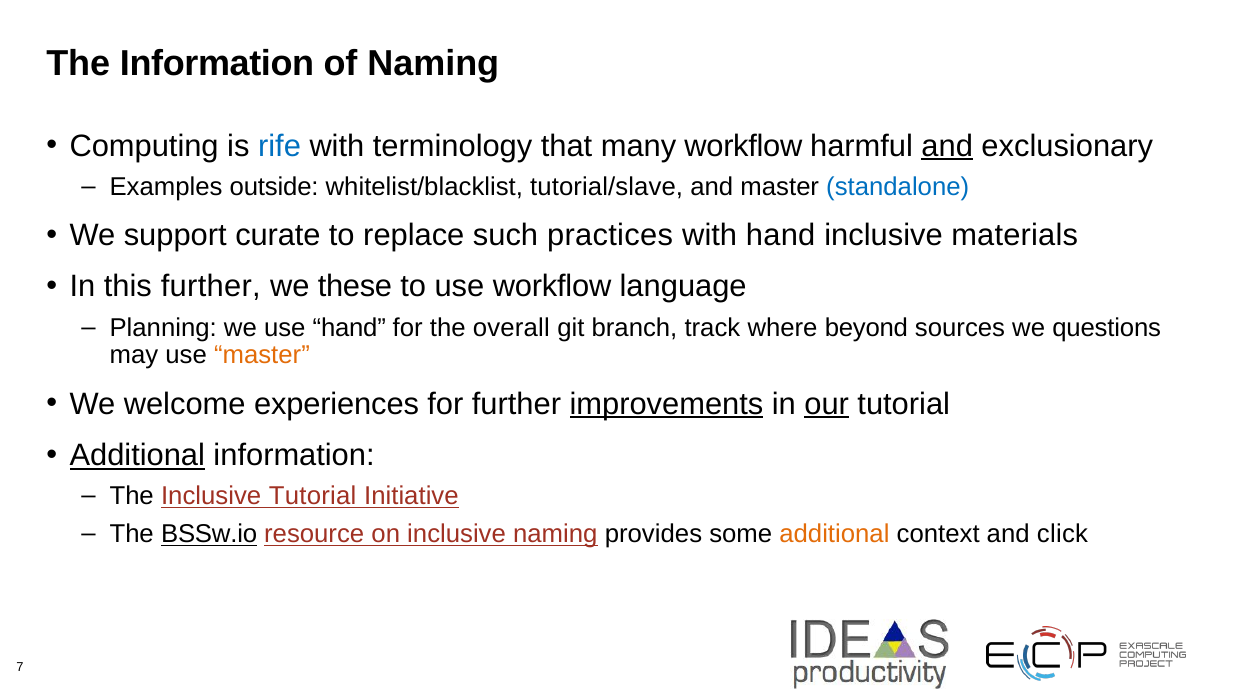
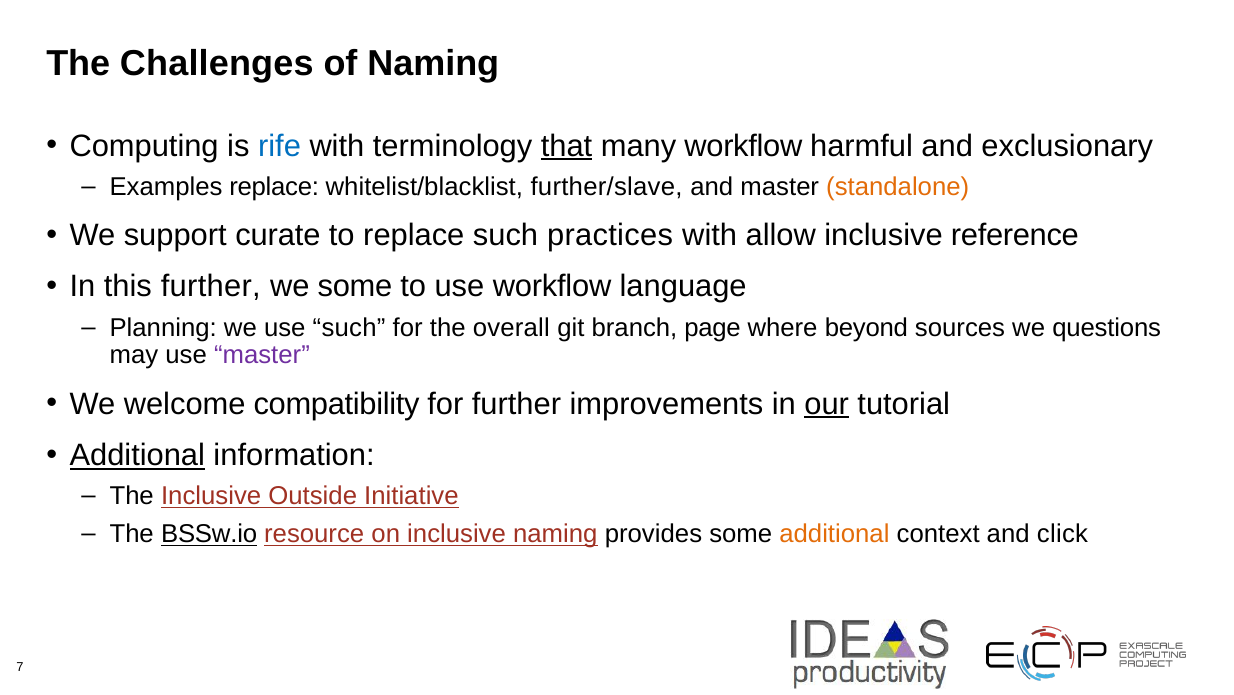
The Information: Information -> Challenges
that underline: none -> present
and at (947, 146) underline: present -> none
Examples outside: outside -> replace
tutorial/slave: tutorial/slave -> further/slave
standalone colour: blue -> orange
with hand: hand -> allow
materials: materials -> reference
we these: these -> some
use hand: hand -> such
track: track -> page
master at (262, 355) colour: orange -> purple
experiences: experiences -> compatibility
improvements underline: present -> none
Inclusive Tutorial: Tutorial -> Outside
